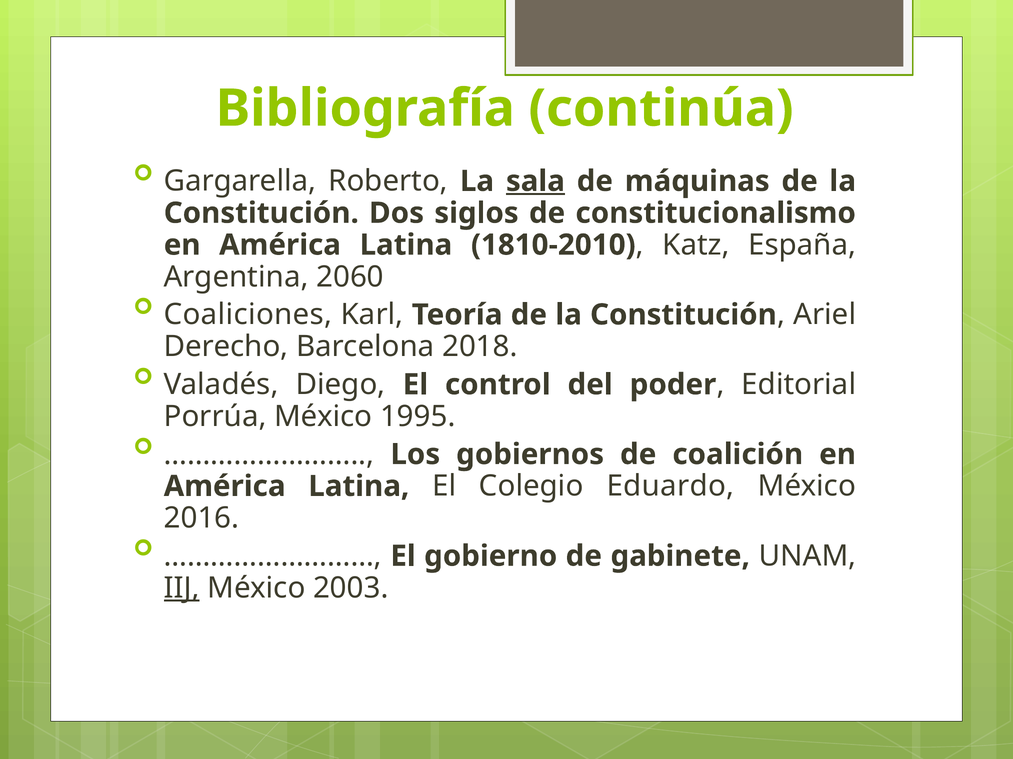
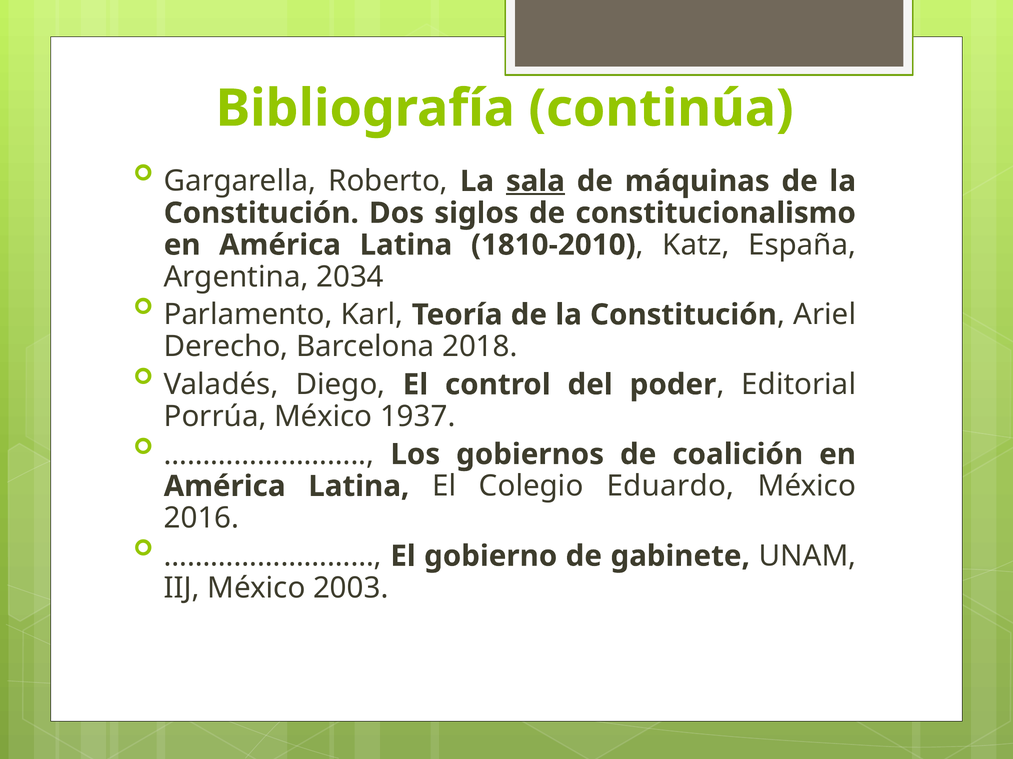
2060: 2060 -> 2034
Coaliciones: Coaliciones -> Parlamento
1995: 1995 -> 1937
IIJ underline: present -> none
